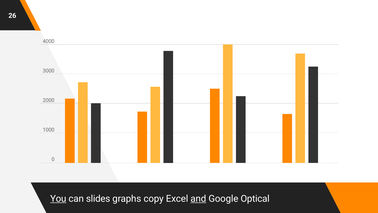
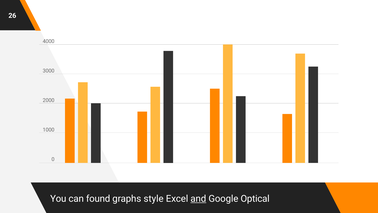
You underline: present -> none
slides: slides -> found
copy: copy -> style
